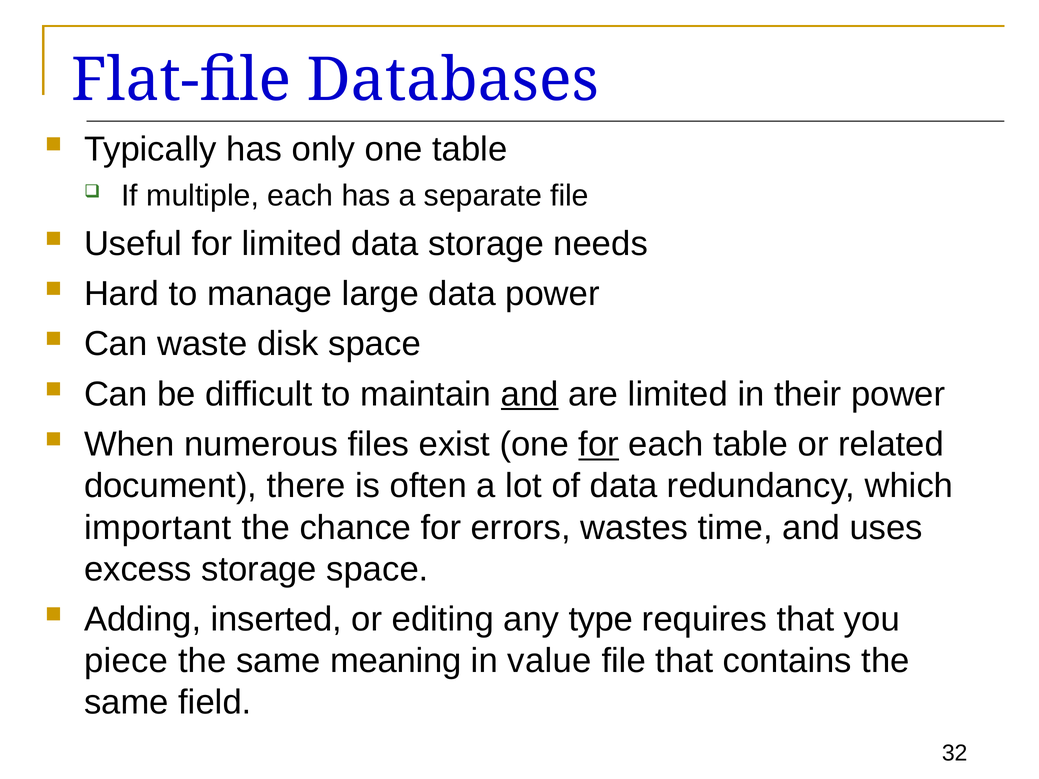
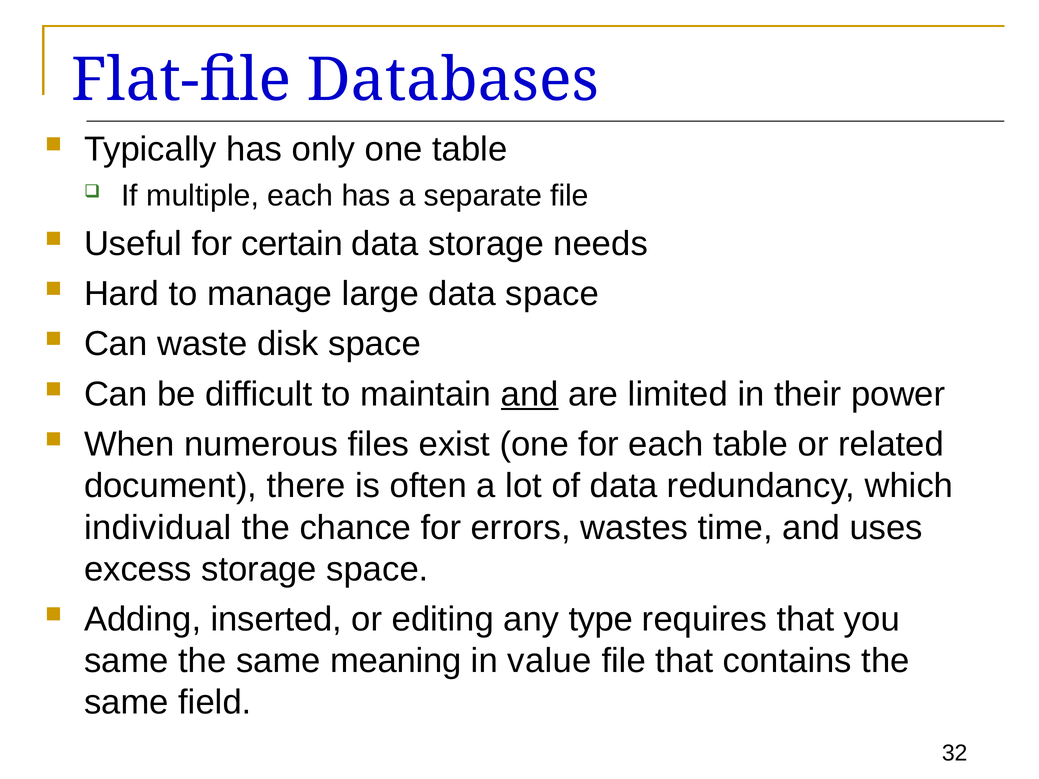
for limited: limited -> certain
data power: power -> space
for at (599, 445) underline: present -> none
important: important -> individual
piece at (126, 661): piece -> same
